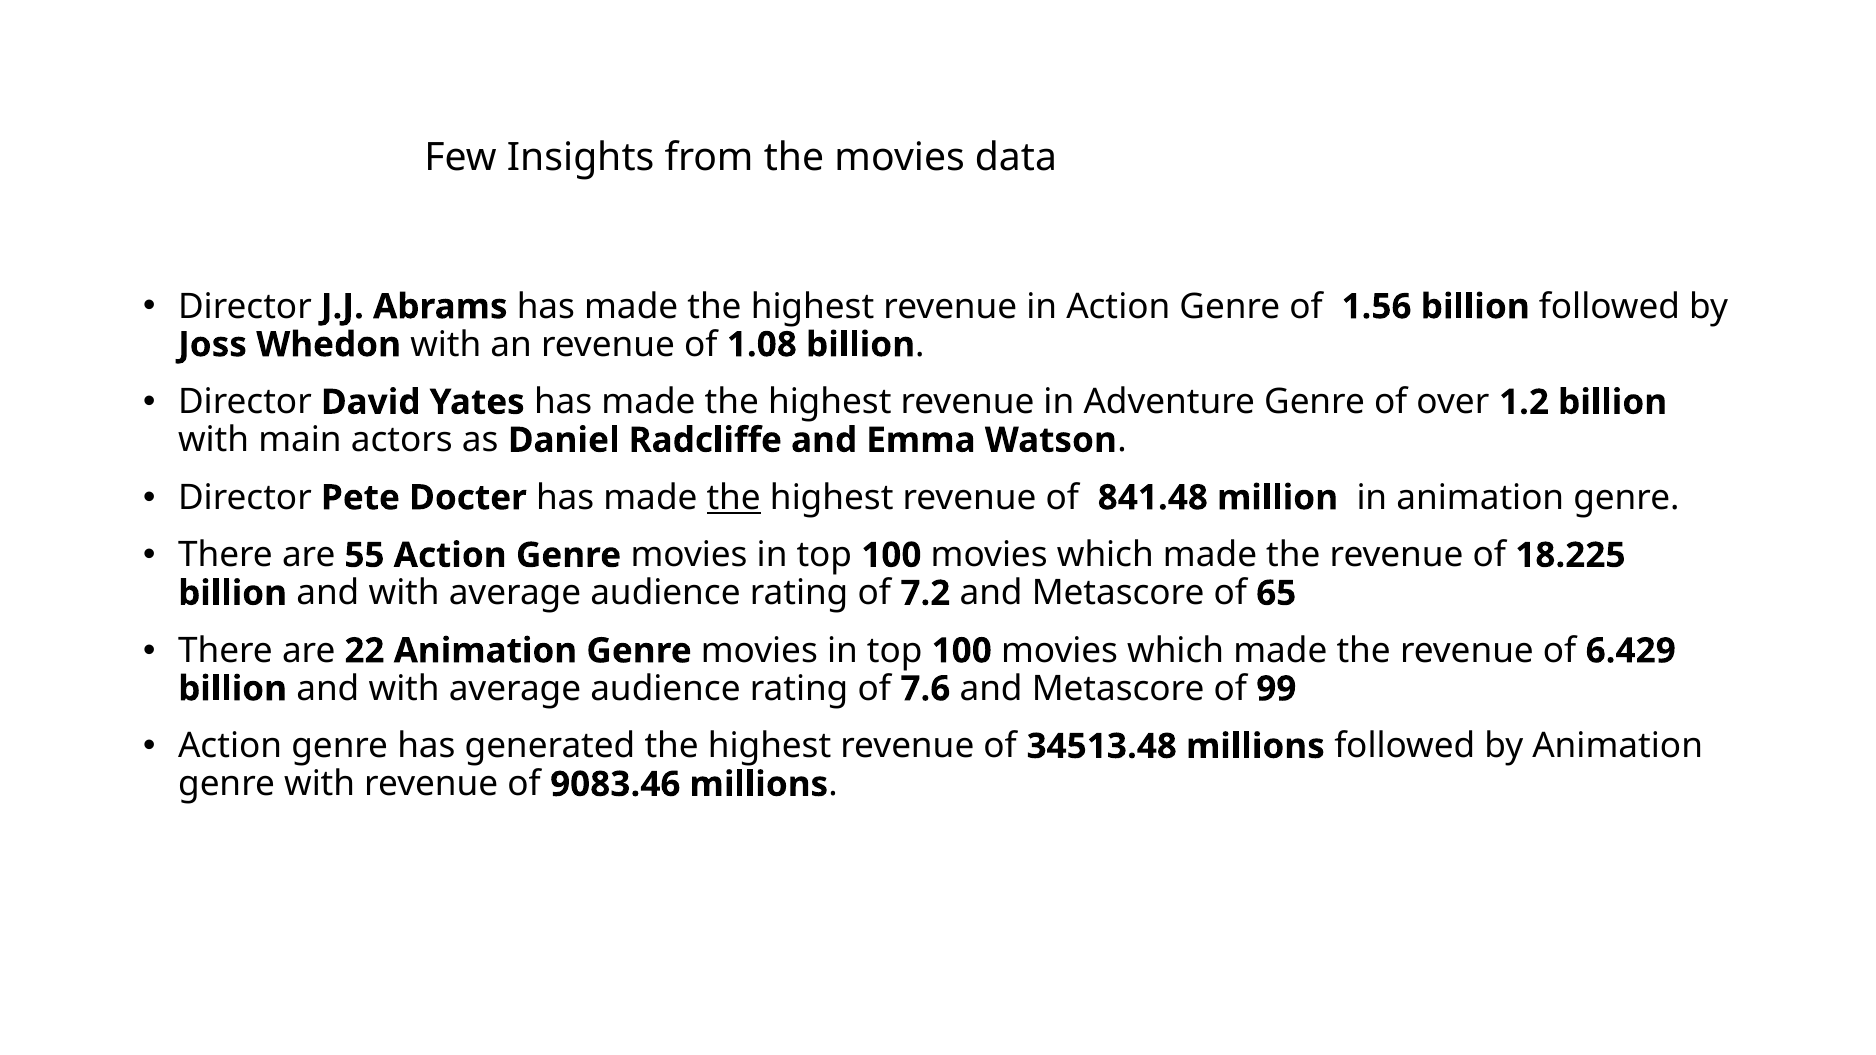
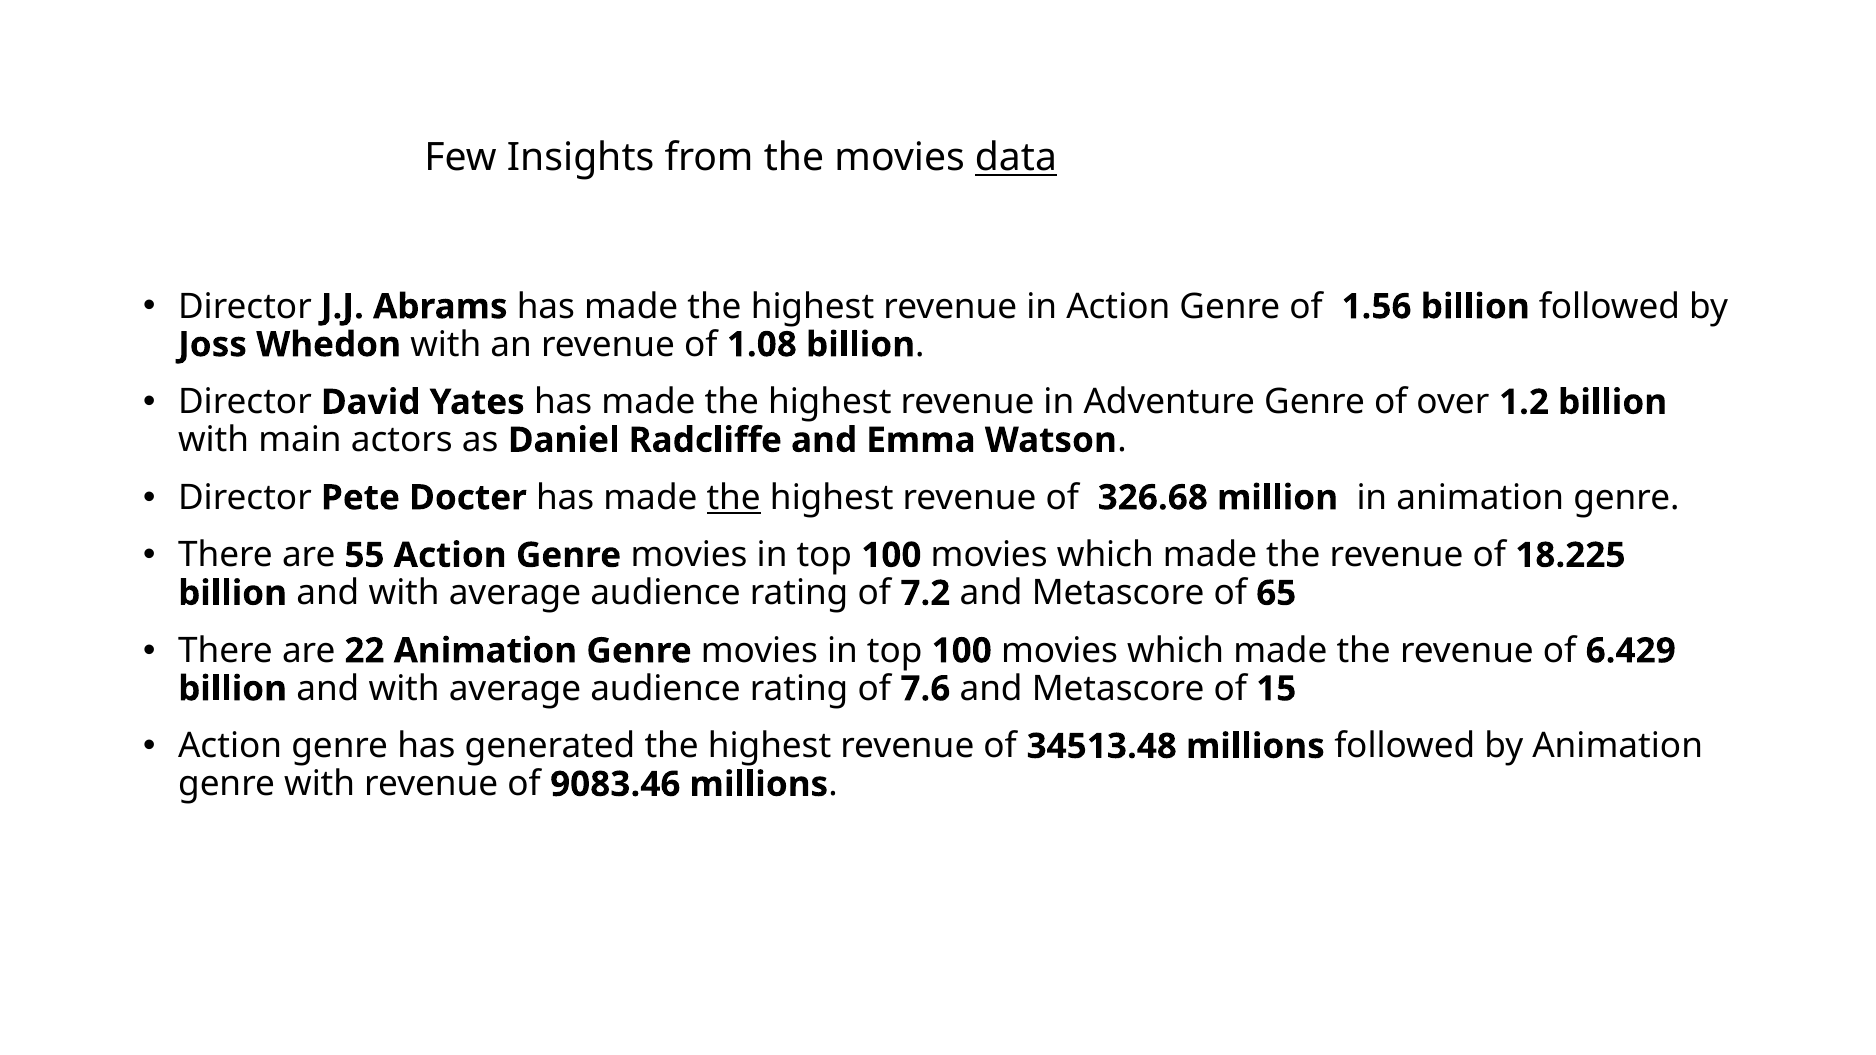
data underline: none -> present
841.48: 841.48 -> 326.68
99: 99 -> 15
